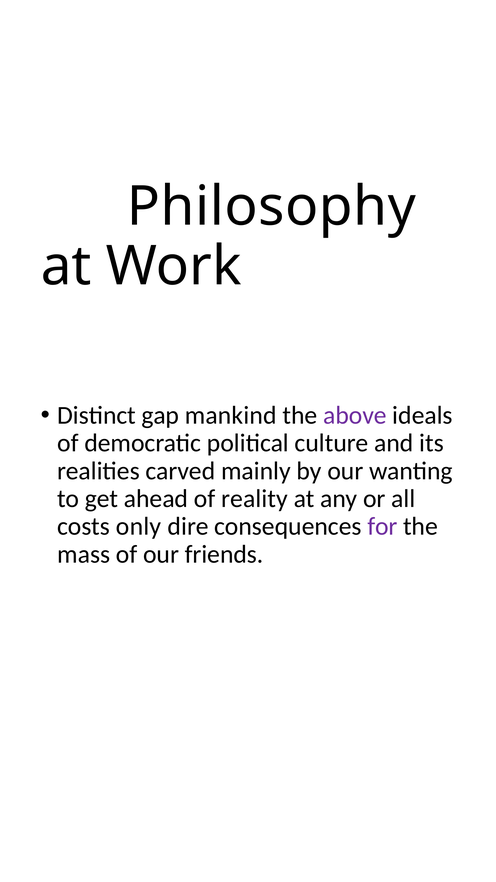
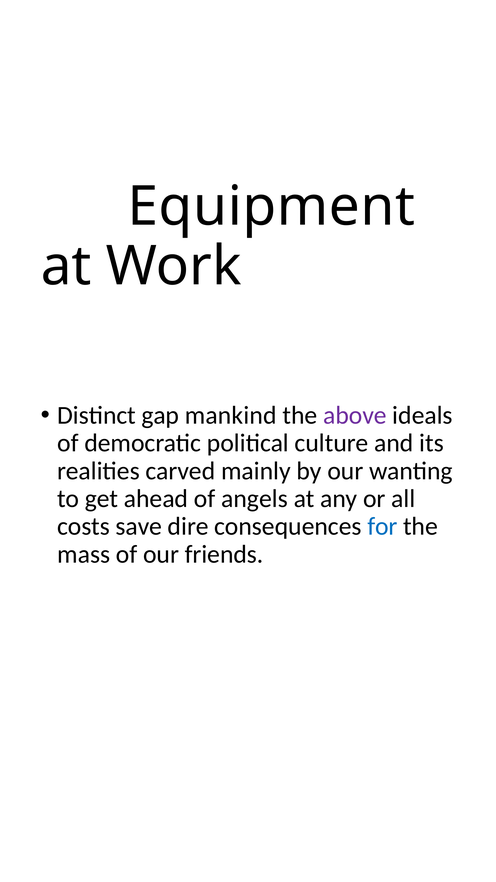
Philosophy: Philosophy -> Equipment
reality: reality -> angels
only: only -> save
for colour: purple -> blue
